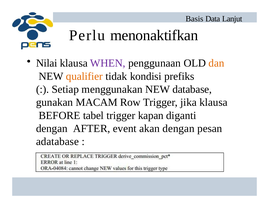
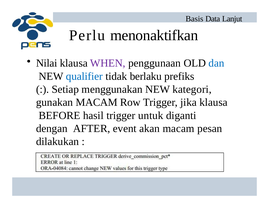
dan colour: orange -> blue
qualifier colour: orange -> blue
kondisi: kondisi -> berlaku
database: database -> kategori
tabel: tabel -> hasil
kapan: kapan -> untuk
akan dengan: dengan -> macam
adatabase: adatabase -> dilakukan
